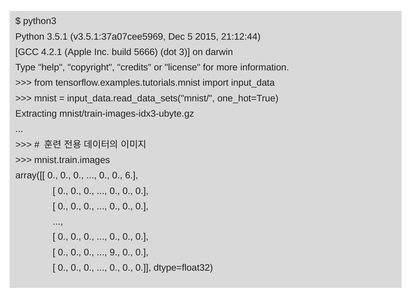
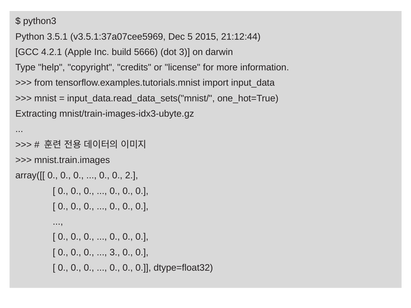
6: 6 -> 2
9 at (115, 253): 9 -> 3
